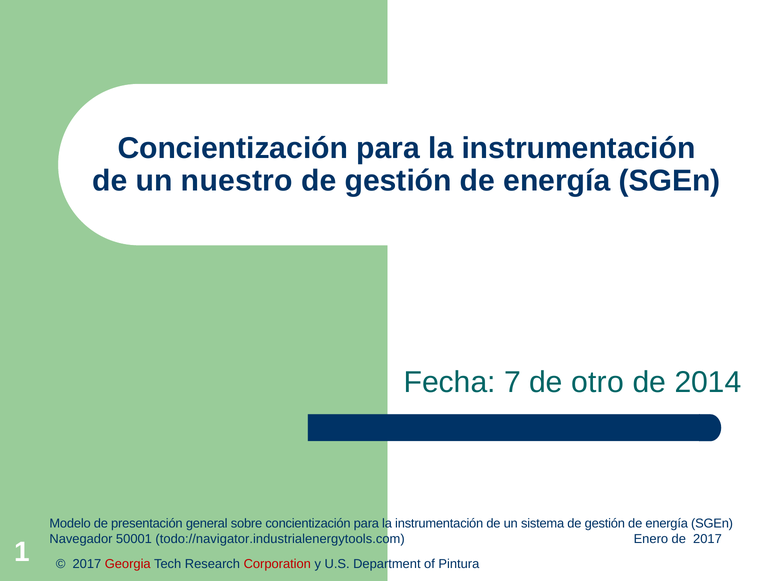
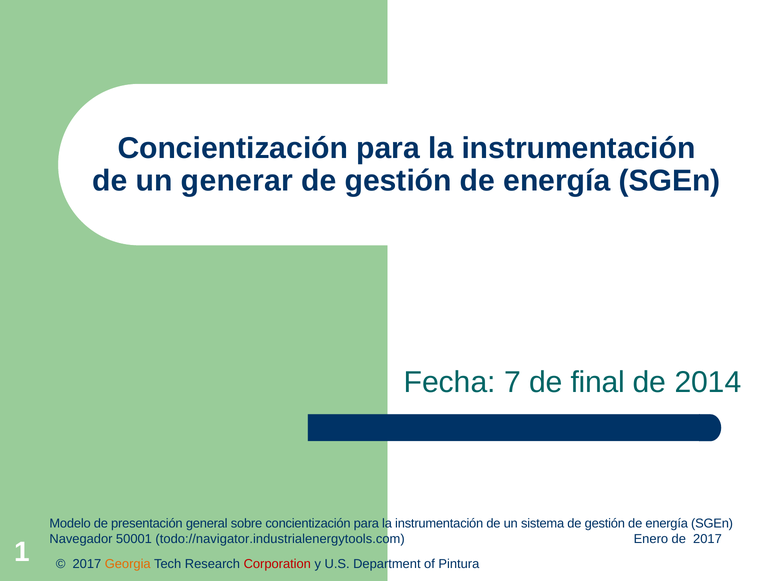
nuestro: nuestro -> generar
otro: otro -> final
Georgia colour: red -> orange
